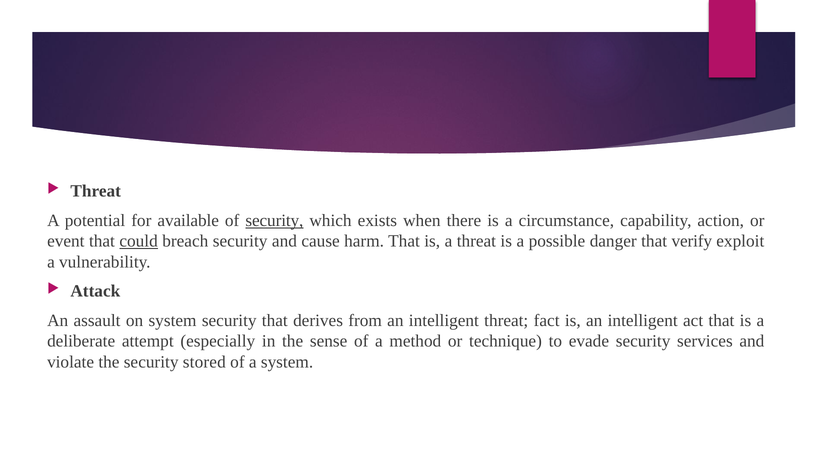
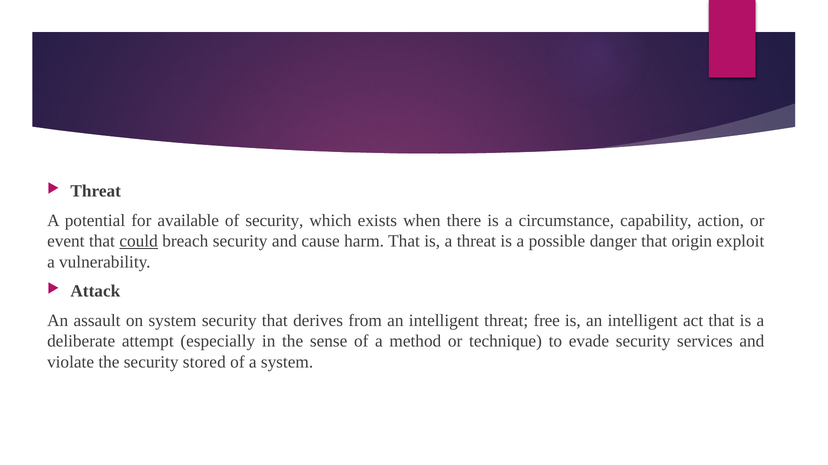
security at (274, 221) underline: present -> none
verify: verify -> origin
fact: fact -> free
